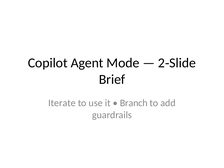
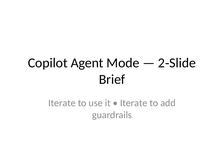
Branch at (134, 103): Branch -> Iterate
